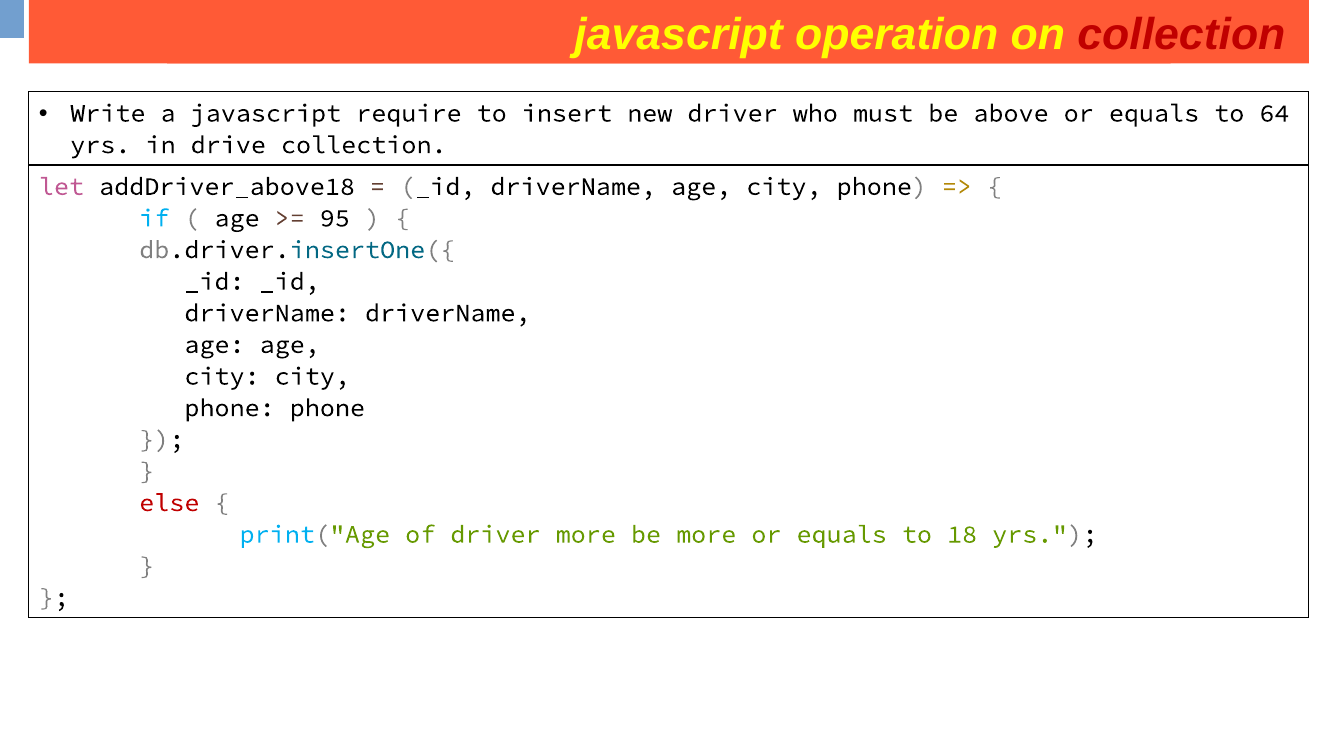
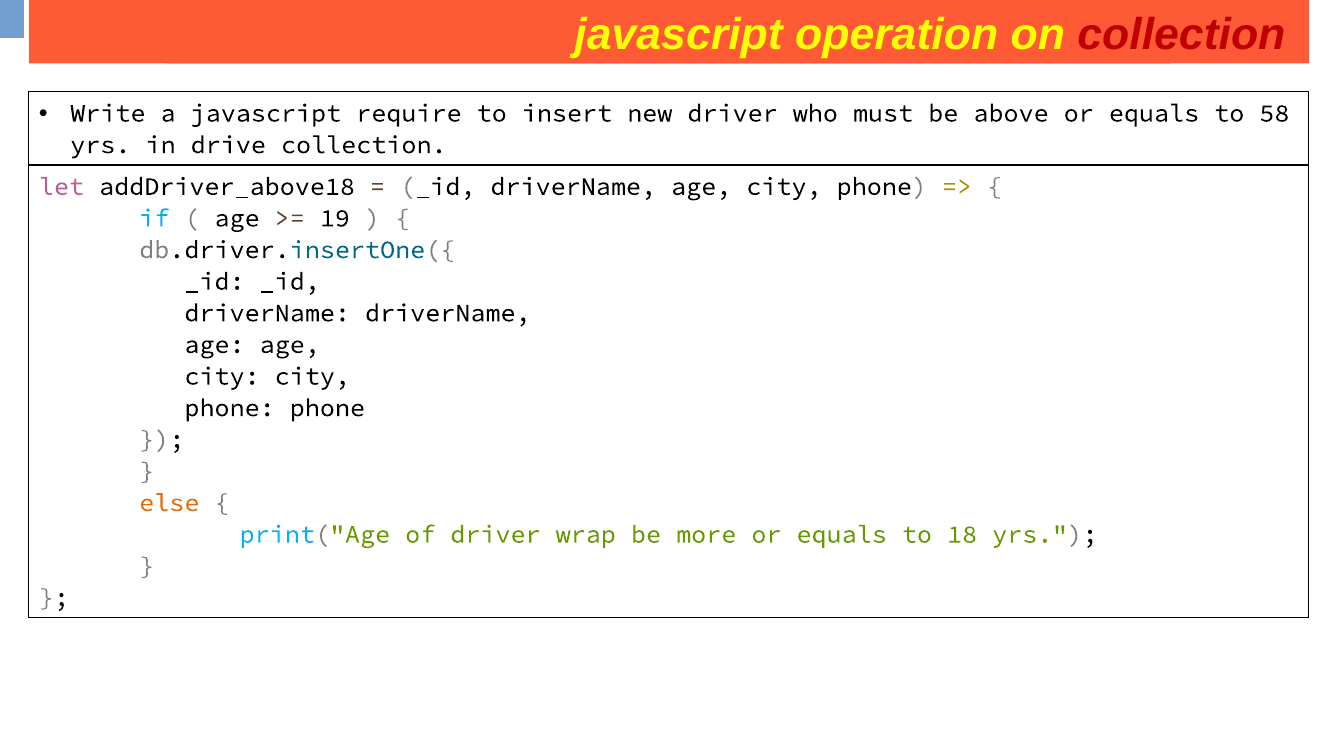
64: 64 -> 58
95: 95 -> 19
else colour: red -> orange
driver more: more -> wrap
